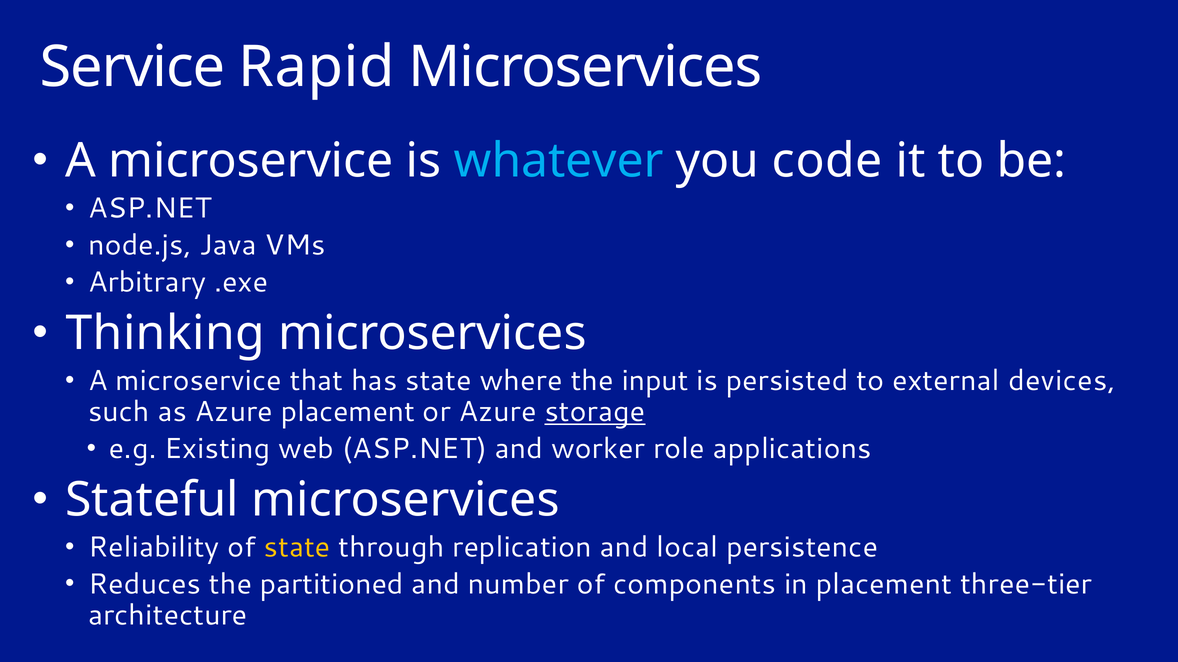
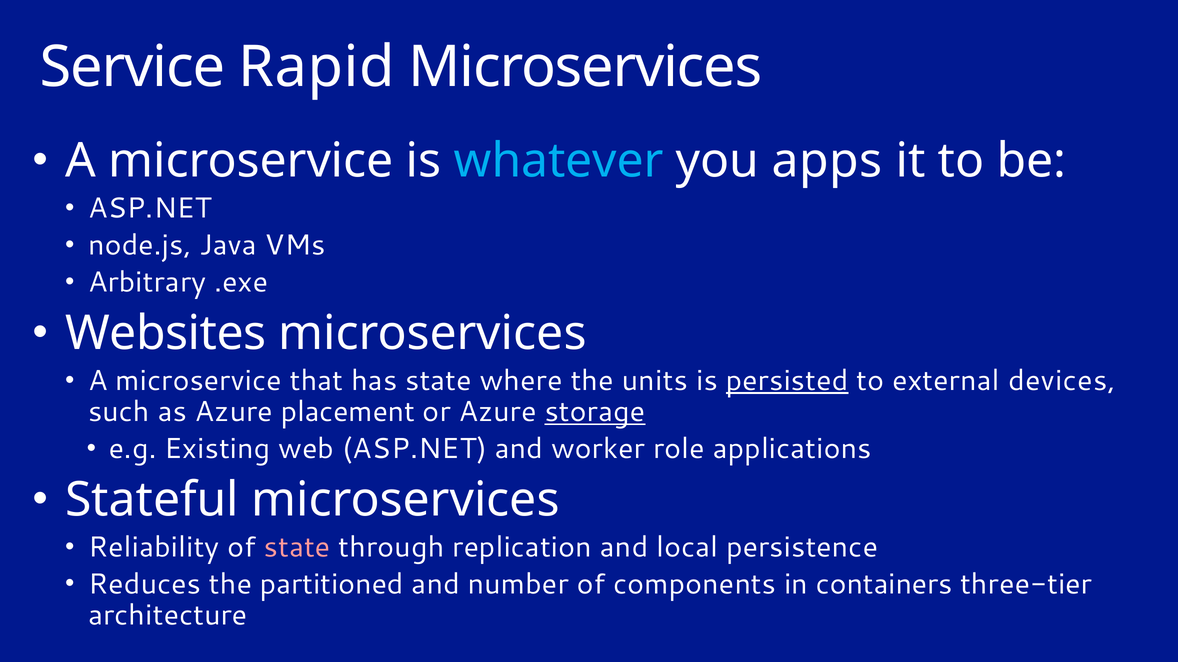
code: code -> apps
Thinking: Thinking -> Websites
input: input -> units
persisted underline: none -> present
state at (297, 548) colour: yellow -> pink
in placement: placement -> containers
